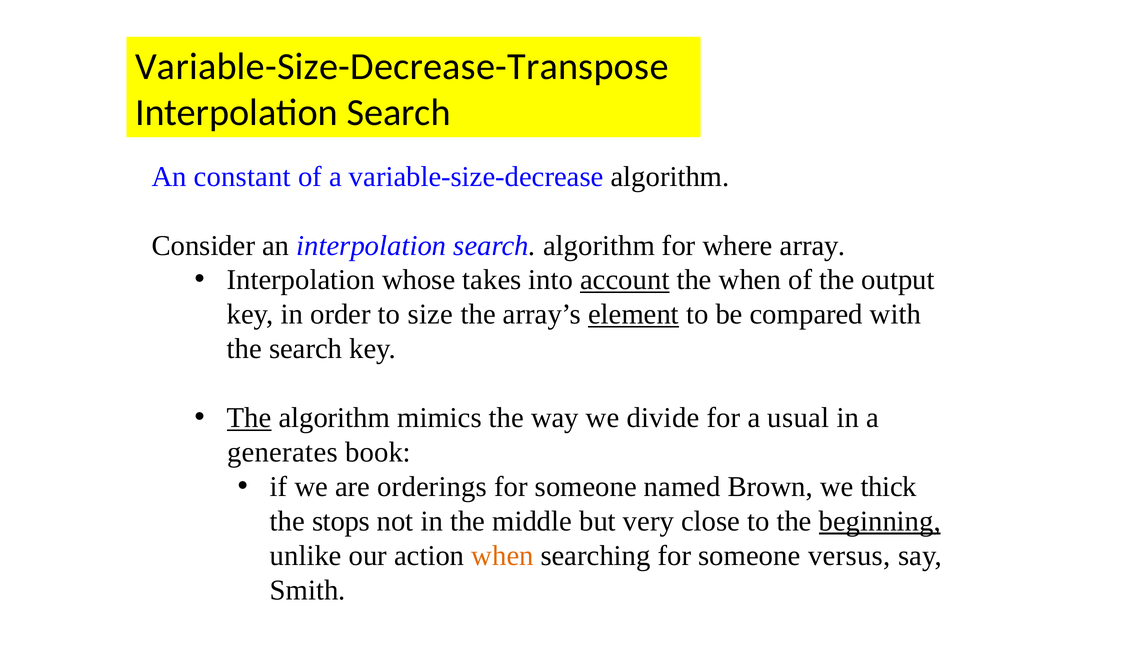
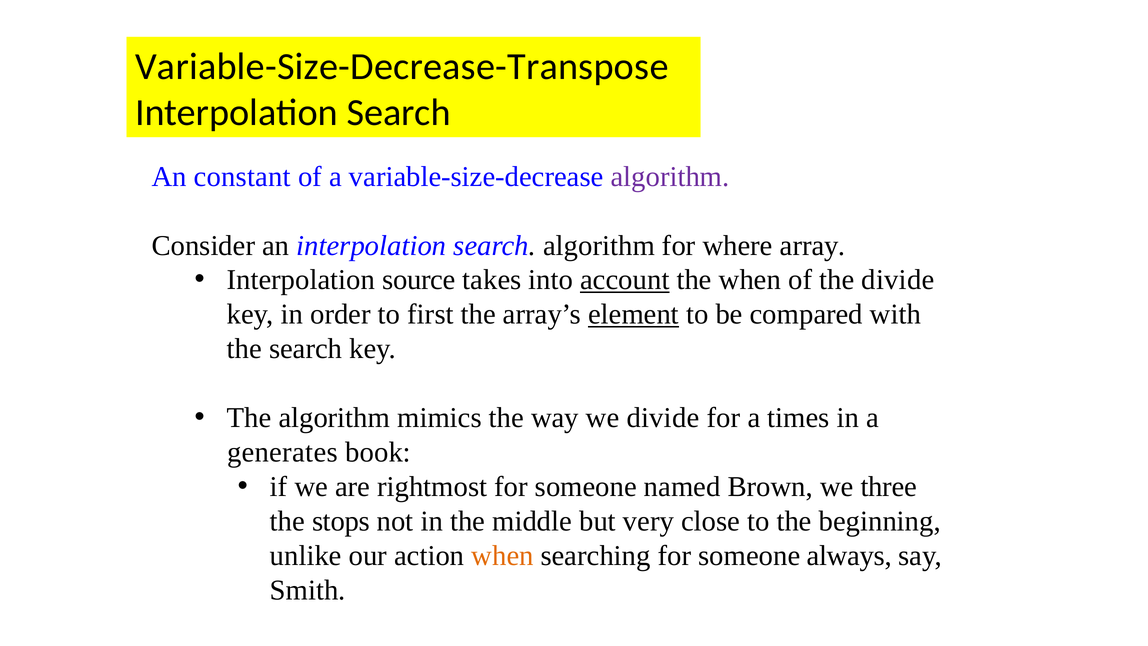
algorithm at (670, 177) colour: black -> purple
whose: whose -> source
the output: output -> divide
size: size -> first
The at (249, 418) underline: present -> none
usual: usual -> times
orderings: orderings -> rightmost
thick: thick -> three
beginning underline: present -> none
versus: versus -> always
